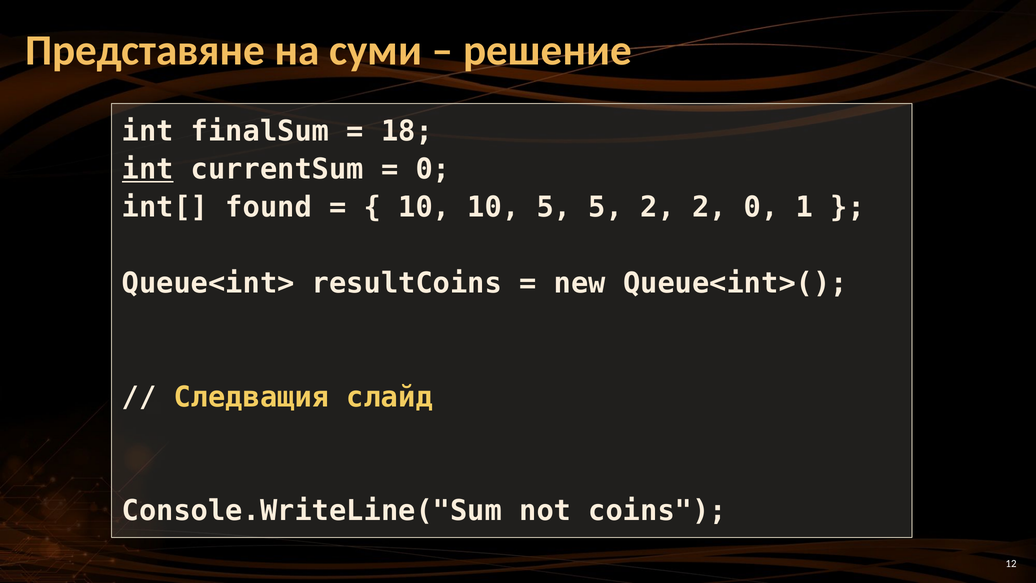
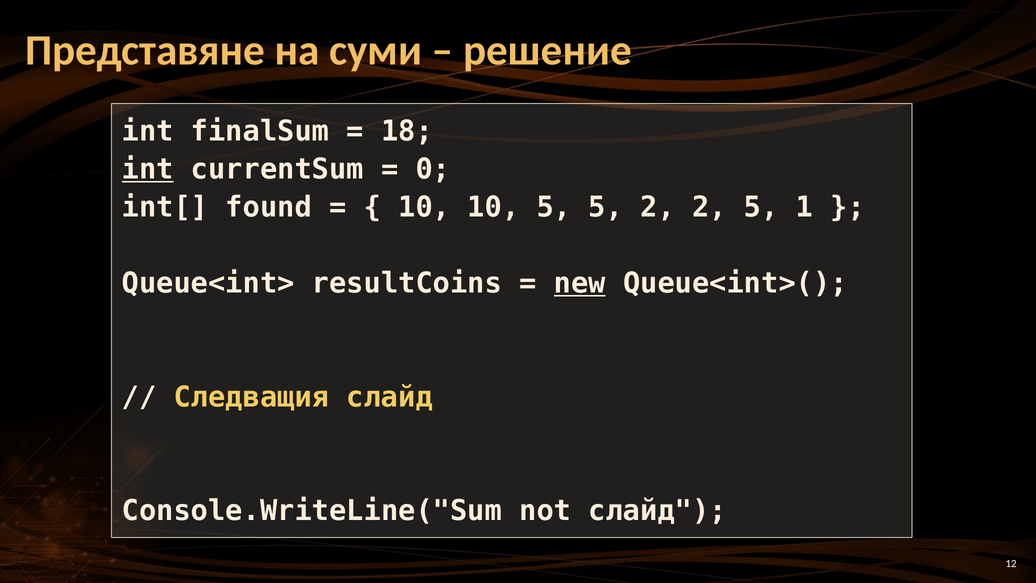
2 0: 0 -> 5
new underline: none -> present
not coins: coins -> слайд
